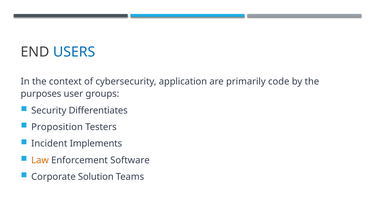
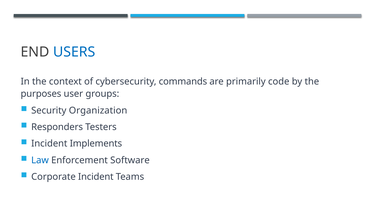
application: application -> commands
Differentiates: Differentiates -> Organization
Proposition: Proposition -> Responders
Law colour: orange -> blue
Corporate Solution: Solution -> Incident
